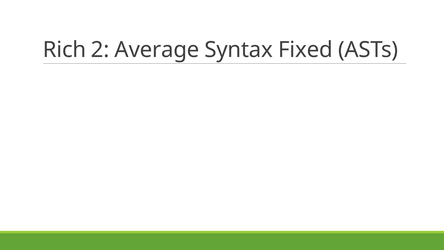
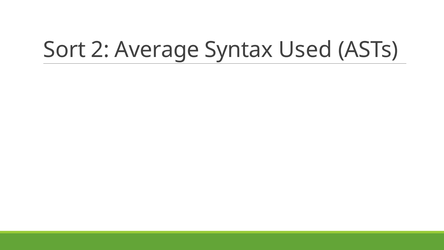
Rich: Rich -> Sort
Fixed: Fixed -> Used
